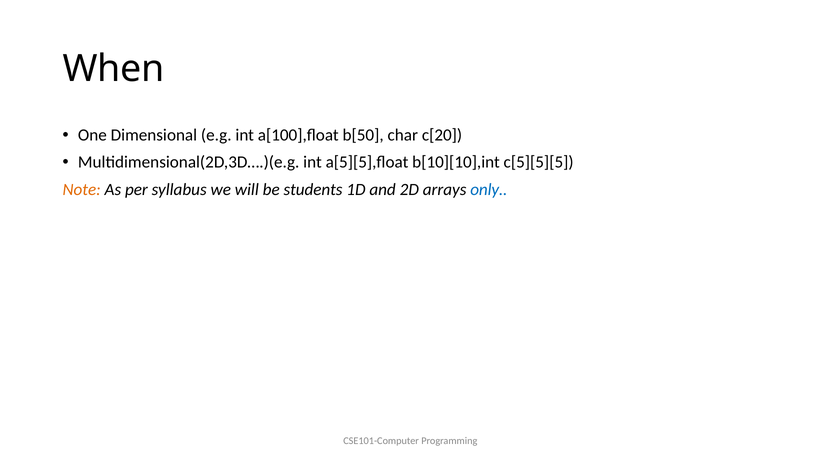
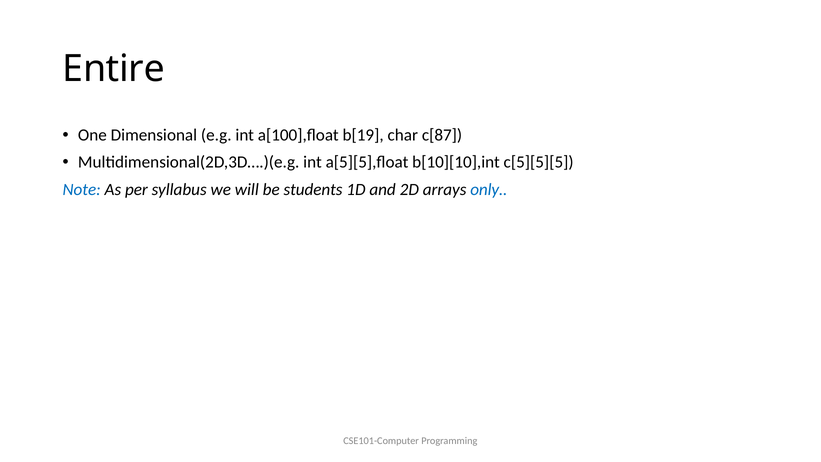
When: When -> Entire
b[50: b[50 -> b[19
c[20: c[20 -> c[87
Note colour: orange -> blue
